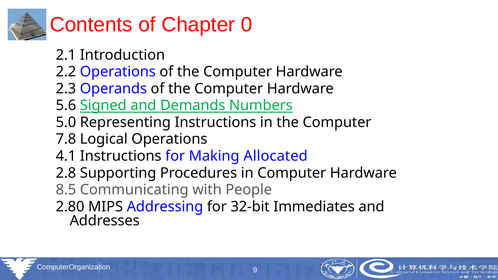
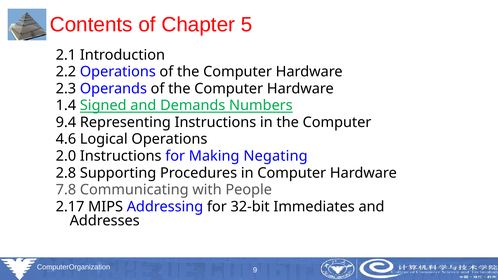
0: 0 -> 5
5.6: 5.6 -> 1.4
5.0: 5.0 -> 9.4
7.8: 7.8 -> 4.6
4.1: 4.1 -> 2.0
Allocated: Allocated -> Negating
8.5: 8.5 -> 7.8
2.80: 2.80 -> 2.17
